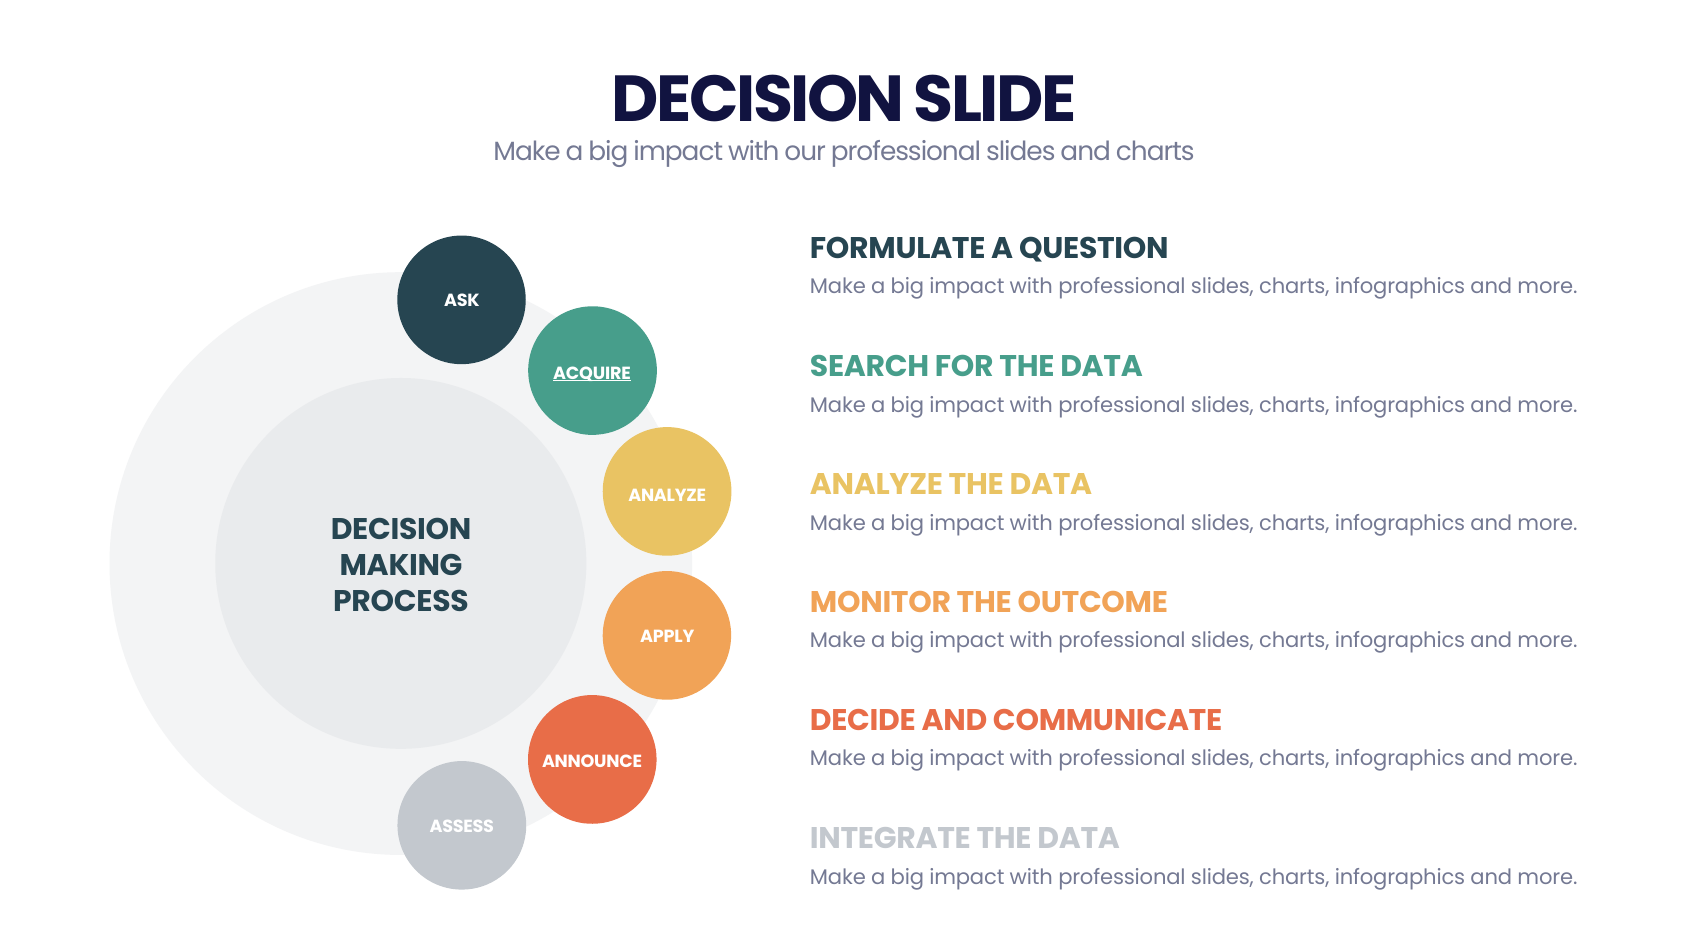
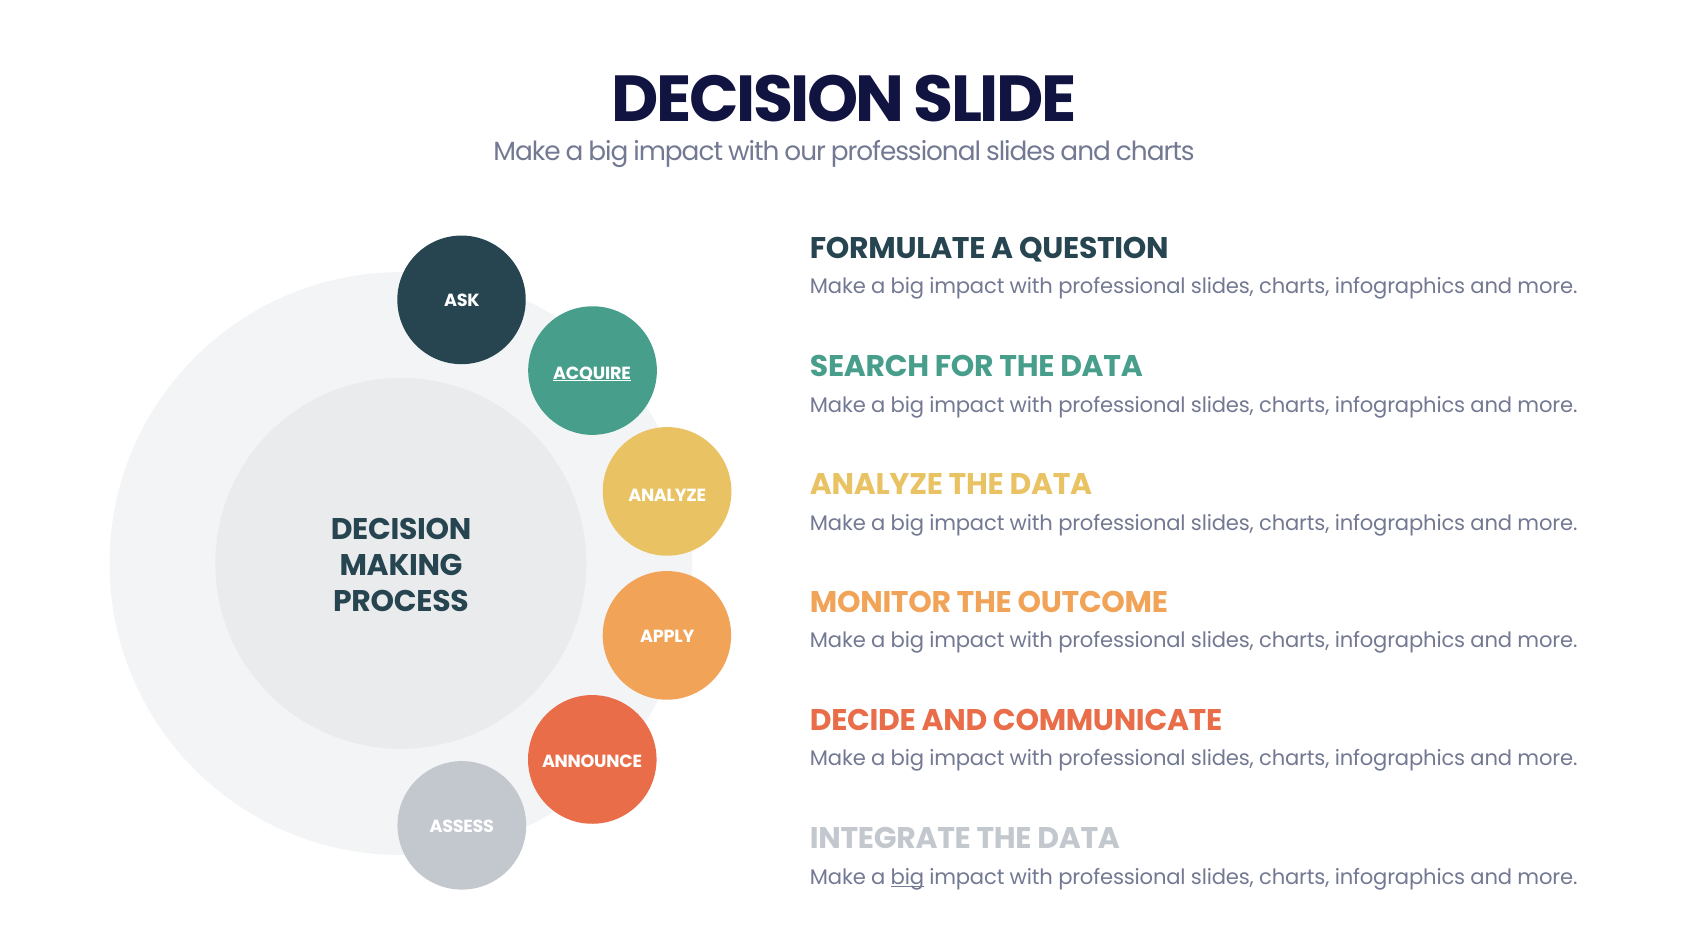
big at (907, 877) underline: none -> present
